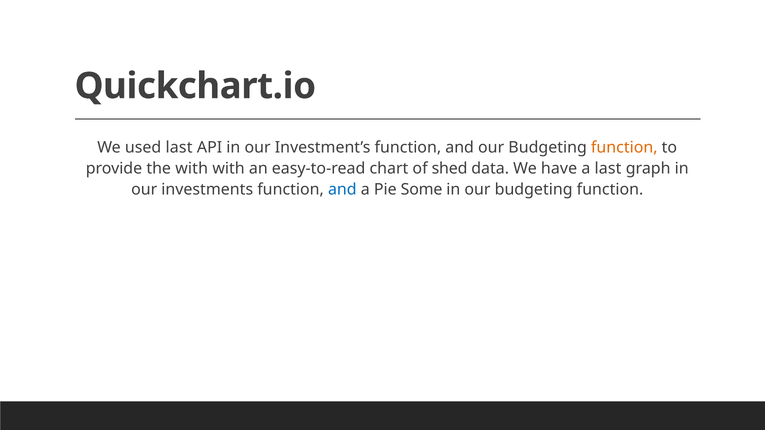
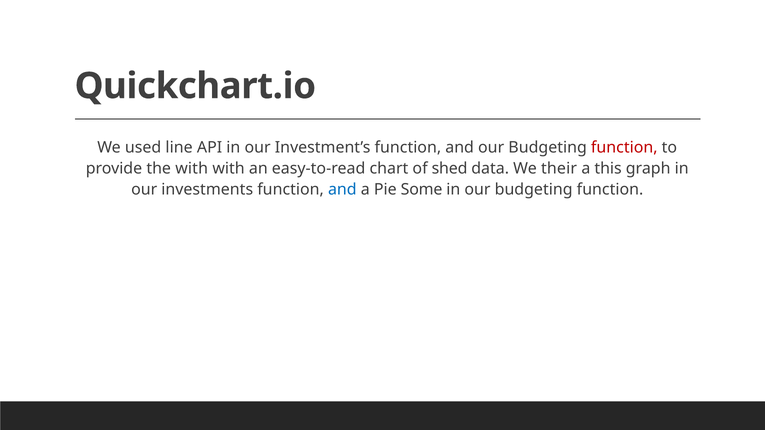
used last: last -> line
function at (624, 148) colour: orange -> red
have: have -> their
a last: last -> this
